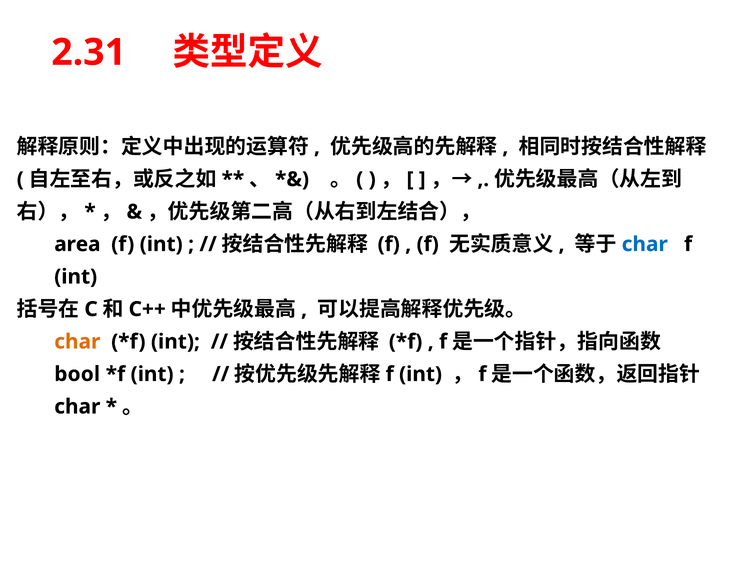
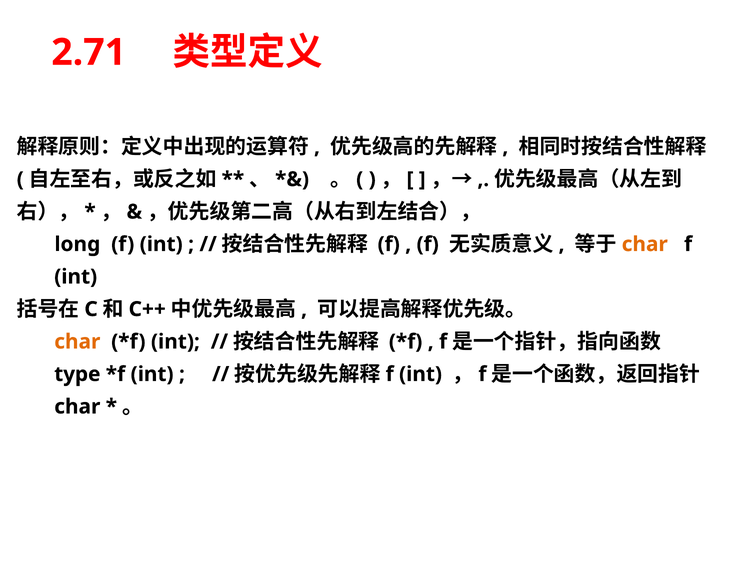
2.31: 2.31 -> 2.71
area: area -> long
char at (645, 244) colour: blue -> orange
bool: bool -> type
